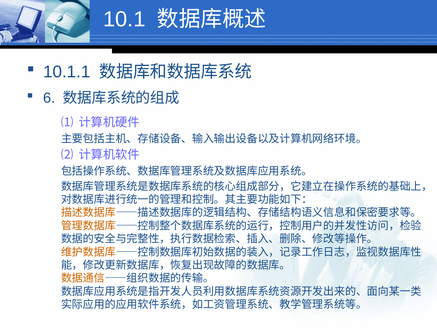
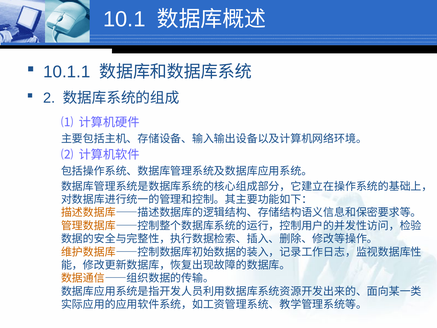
6: 6 -> 2
